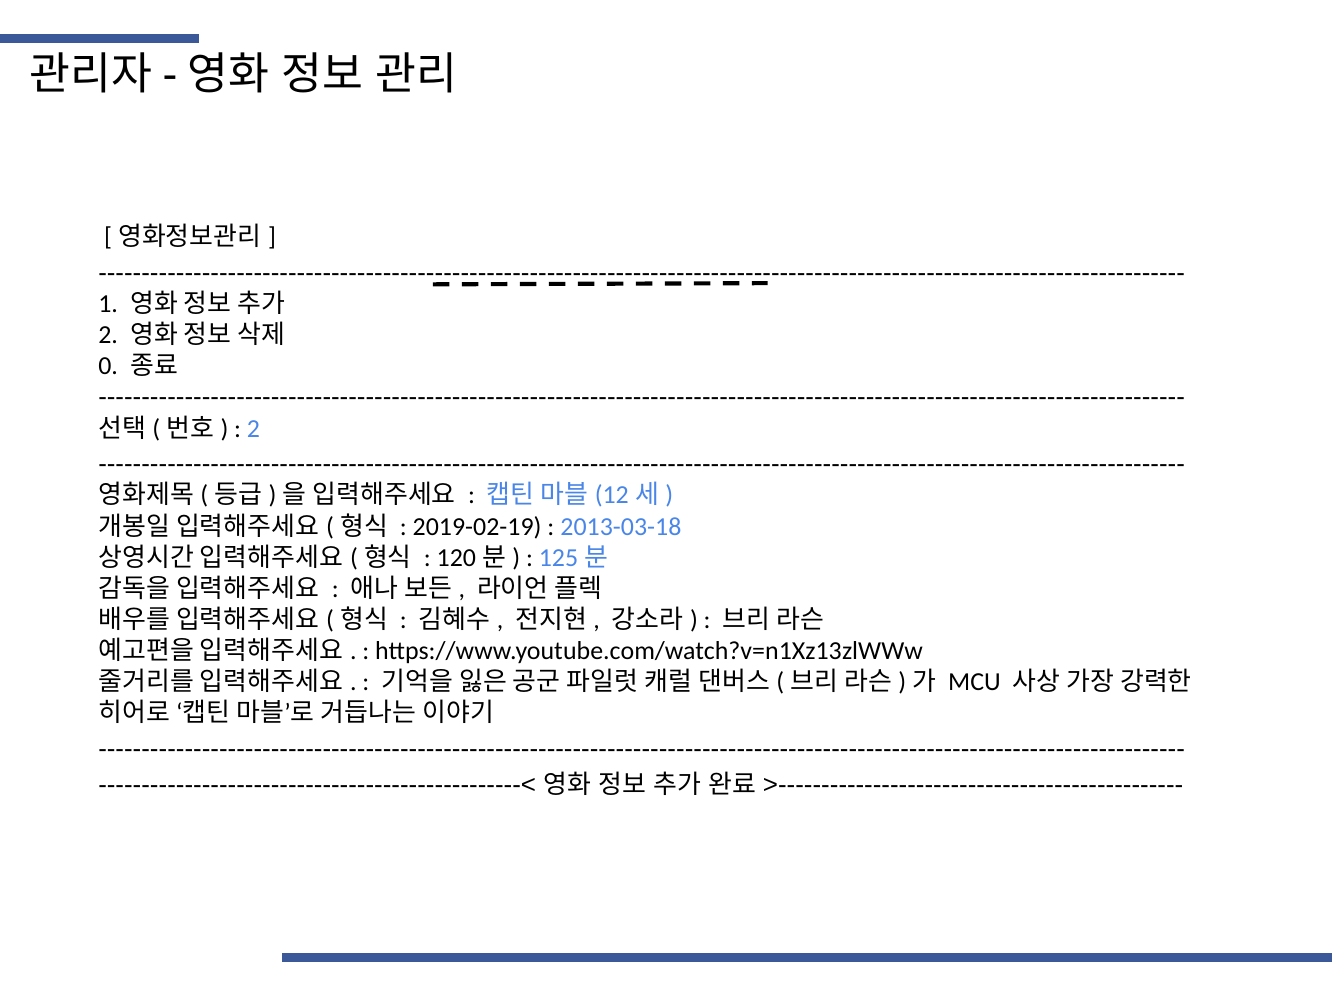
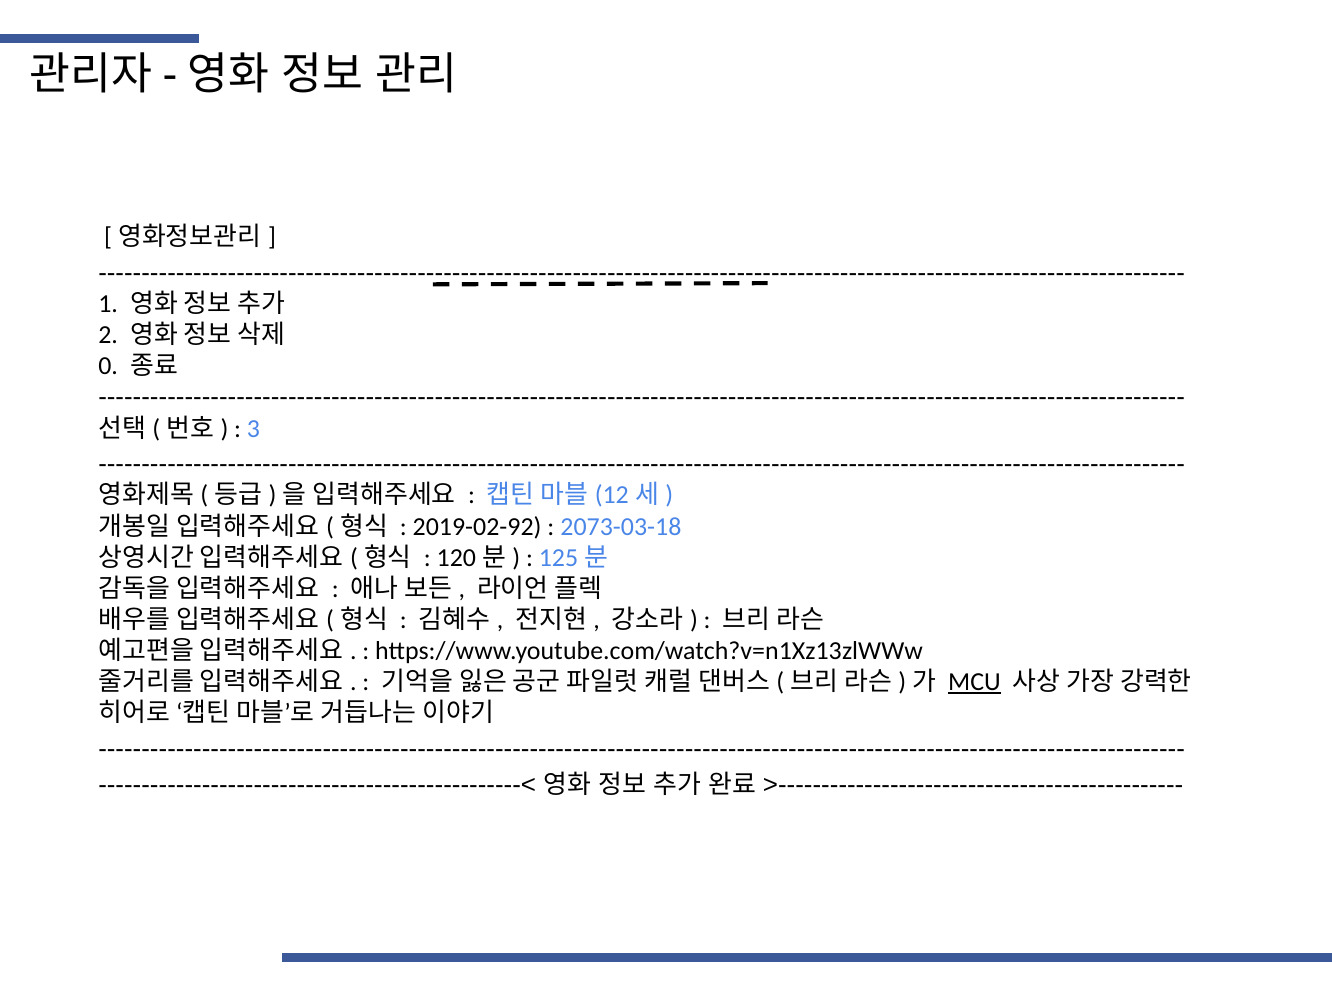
2 at (254, 429): 2 -> 3
2019-02-19: 2019-02-19 -> 2019-02-92
2013-03-18: 2013-03-18 -> 2073-03-18
MCU underline: none -> present
